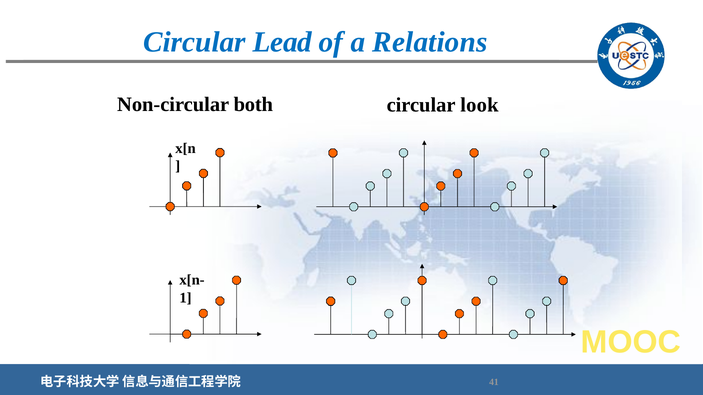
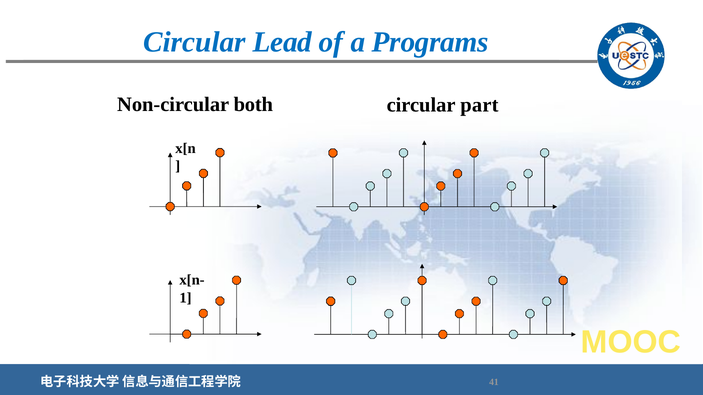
Relations: Relations -> Programs
look: look -> part
